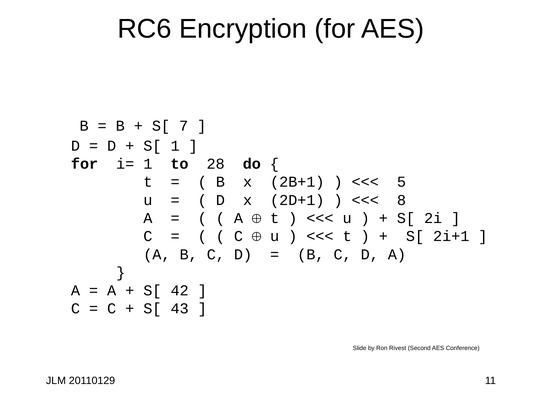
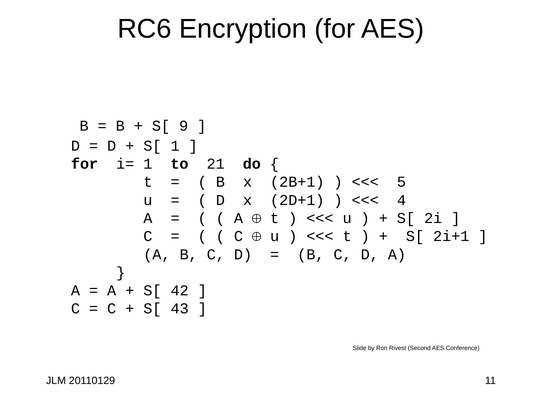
7: 7 -> 9
28: 28 -> 21
8: 8 -> 4
